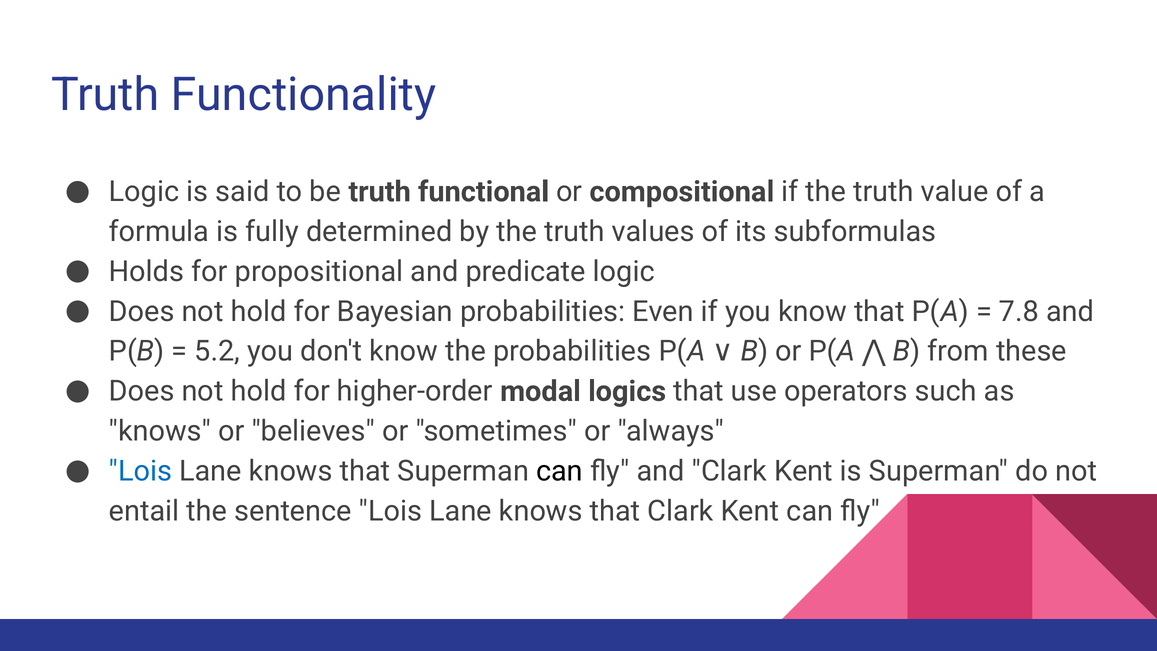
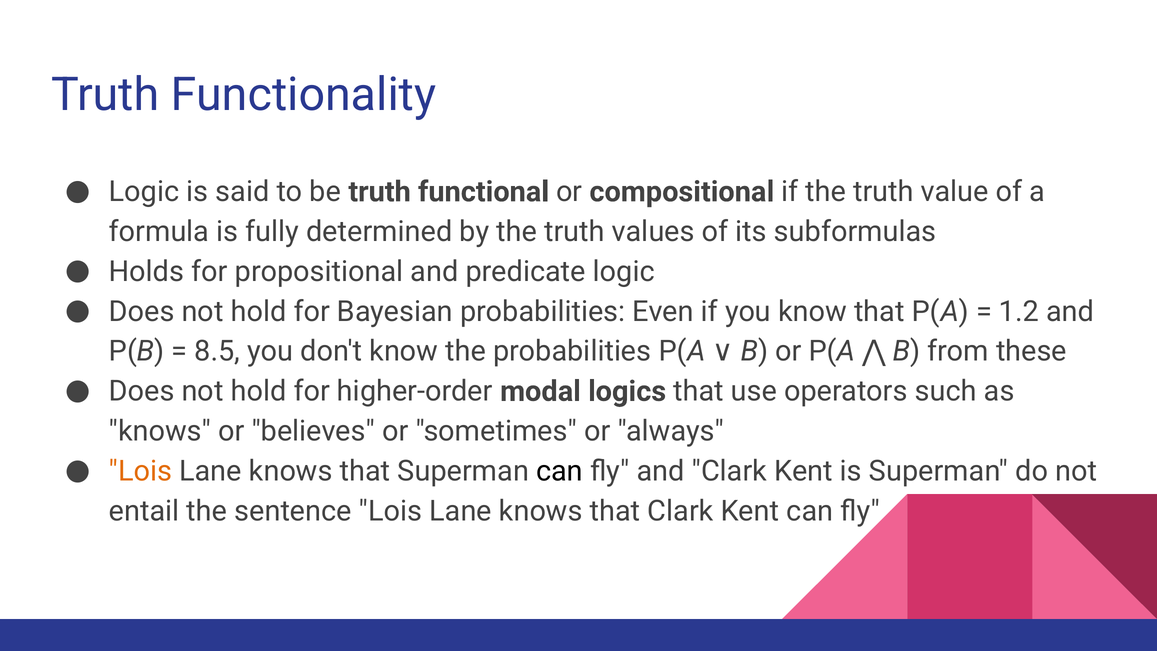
7.8: 7.8 -> 1.2
5.2: 5.2 -> 8.5
Lois at (140, 471) colour: blue -> orange
